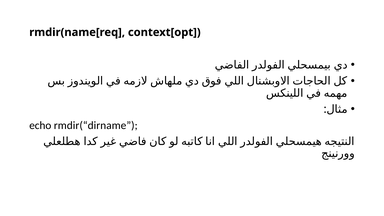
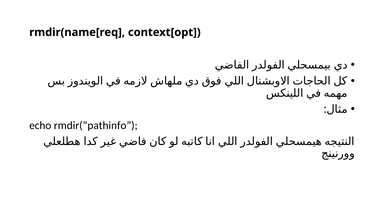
rmdir(“dirname: rmdir(“dirname -> rmdir(“pathinfo
